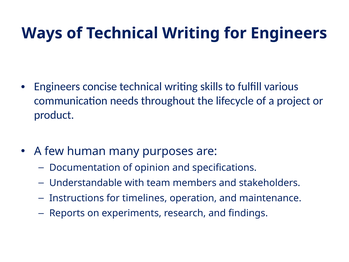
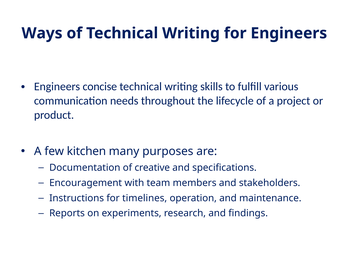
human: human -> kitchen
opinion: opinion -> creative
Understandable: Understandable -> Encouragement
